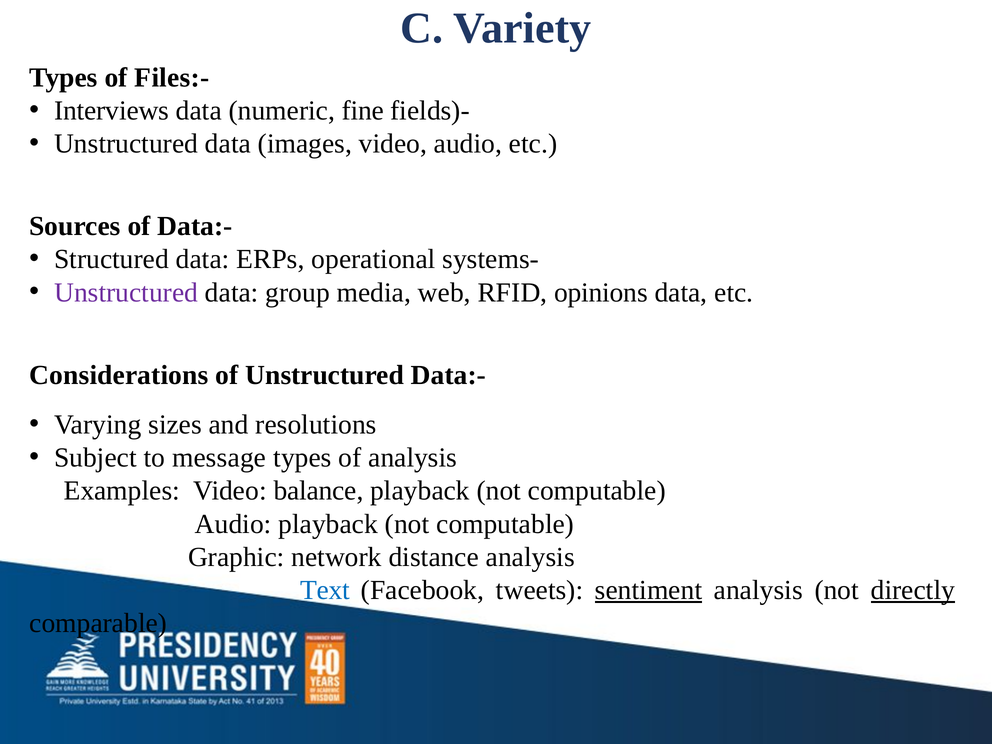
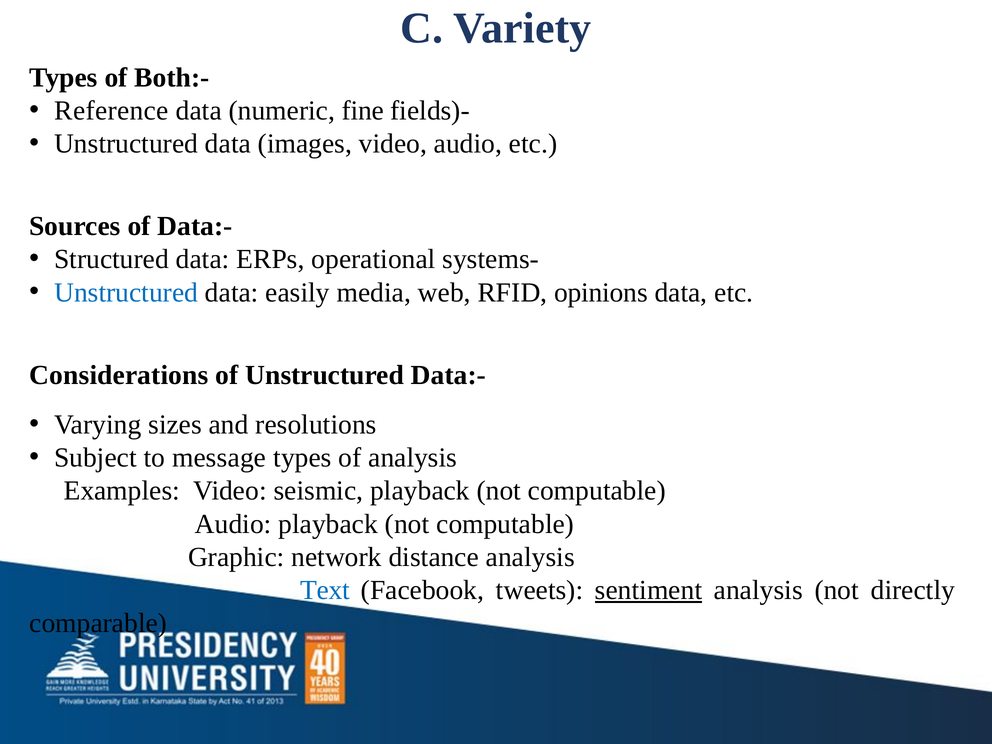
Files:-: Files:- -> Both:-
Interviews: Interviews -> Reference
Unstructured at (126, 292) colour: purple -> blue
group: group -> easily
balance: balance -> seismic
directly underline: present -> none
